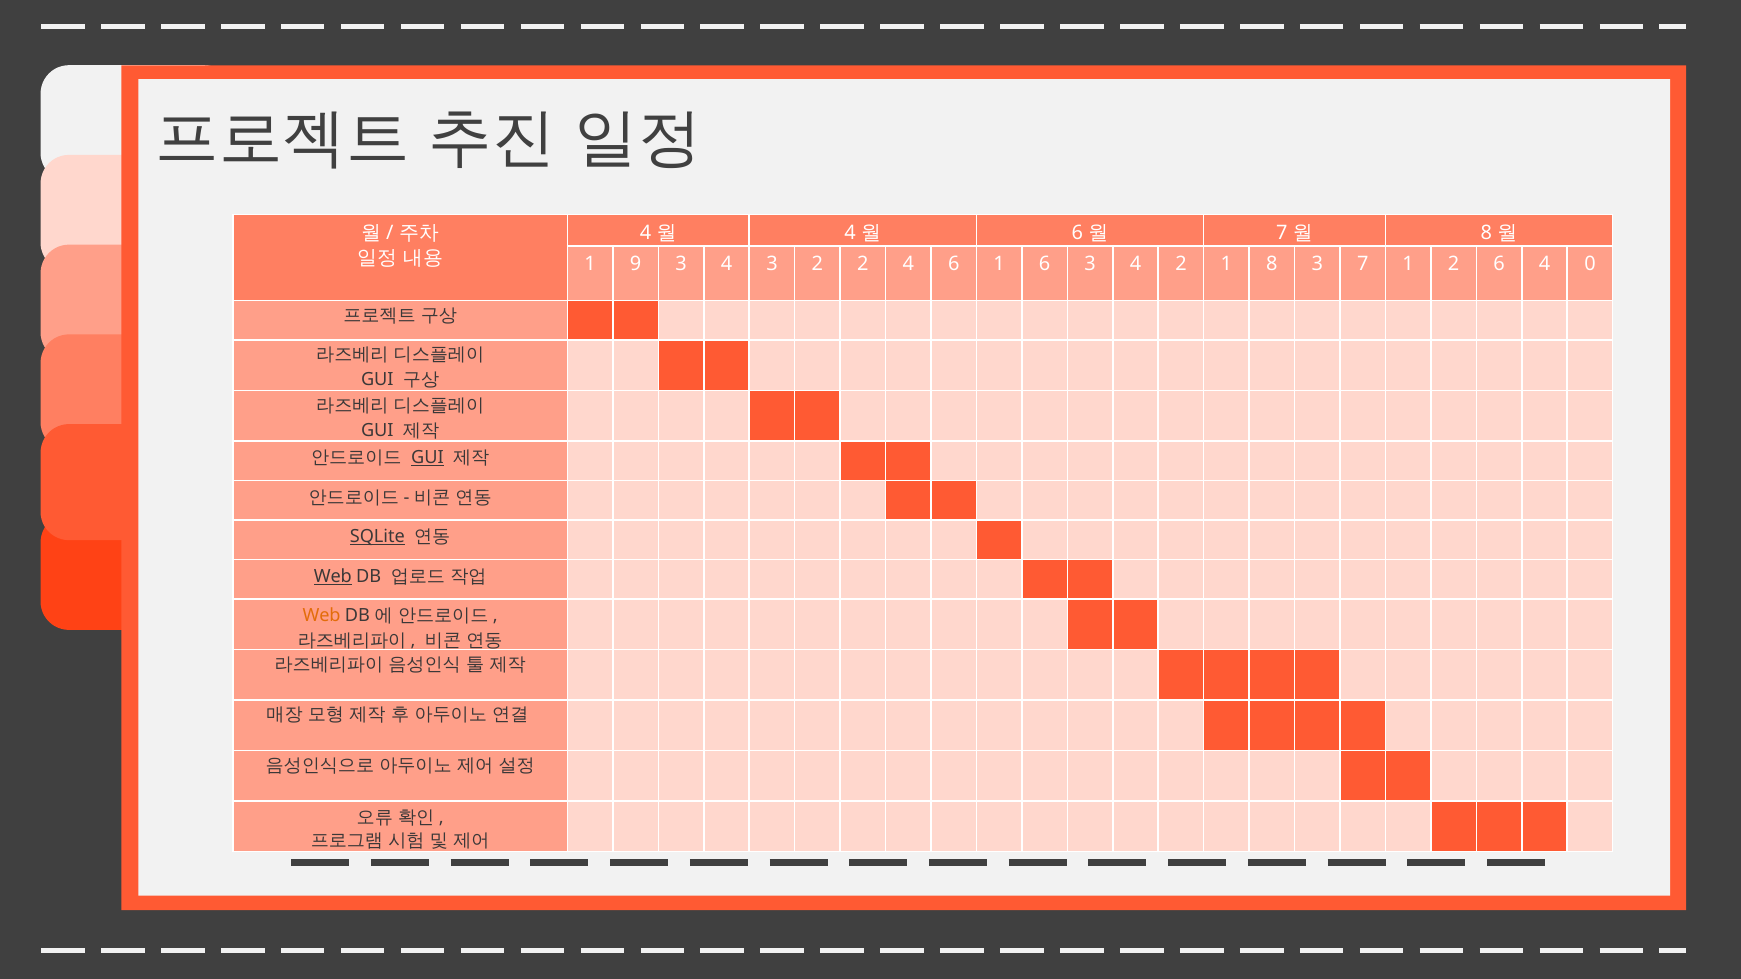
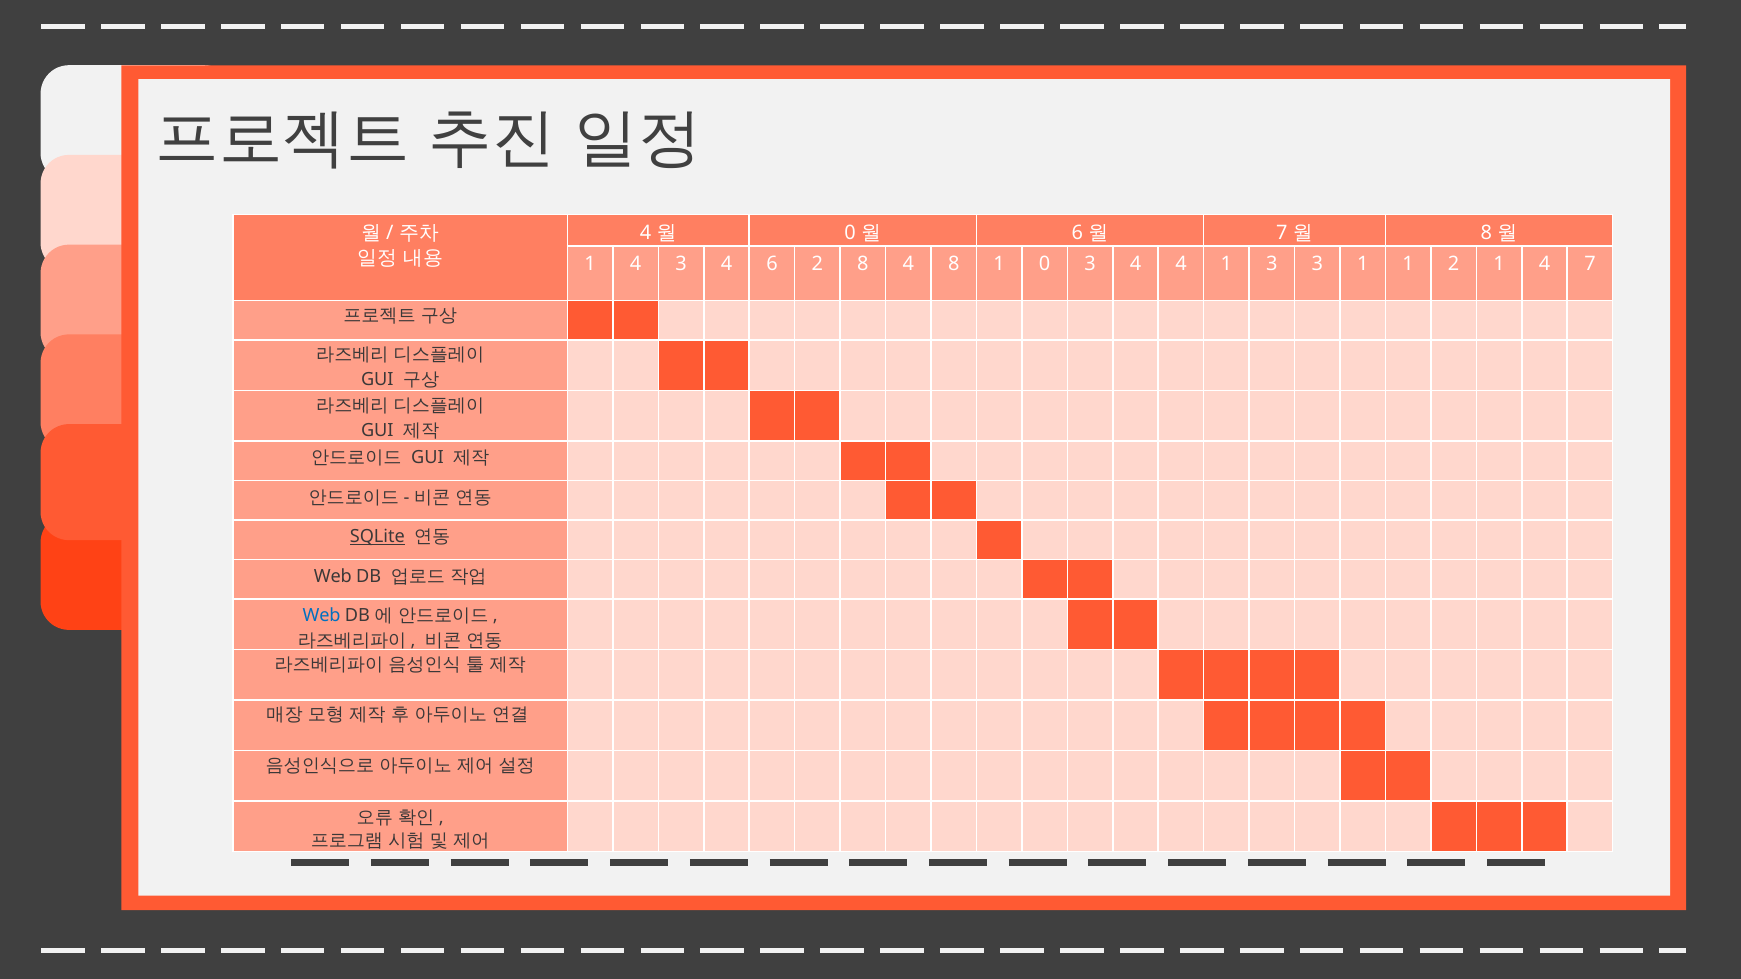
4 at (850, 233): 4 -> 0
9 at (636, 264): 9 -> 4
4 3: 3 -> 6
2 2: 2 -> 8
4 6: 6 -> 8
1 6: 6 -> 0
4 2: 2 -> 4
1 8: 8 -> 3
3 7: 7 -> 1
2 6: 6 -> 1
4 0: 0 -> 7
GUI at (427, 458) underline: present -> none
Web at (333, 577) underline: present -> none
Web at (322, 616) colour: orange -> blue
